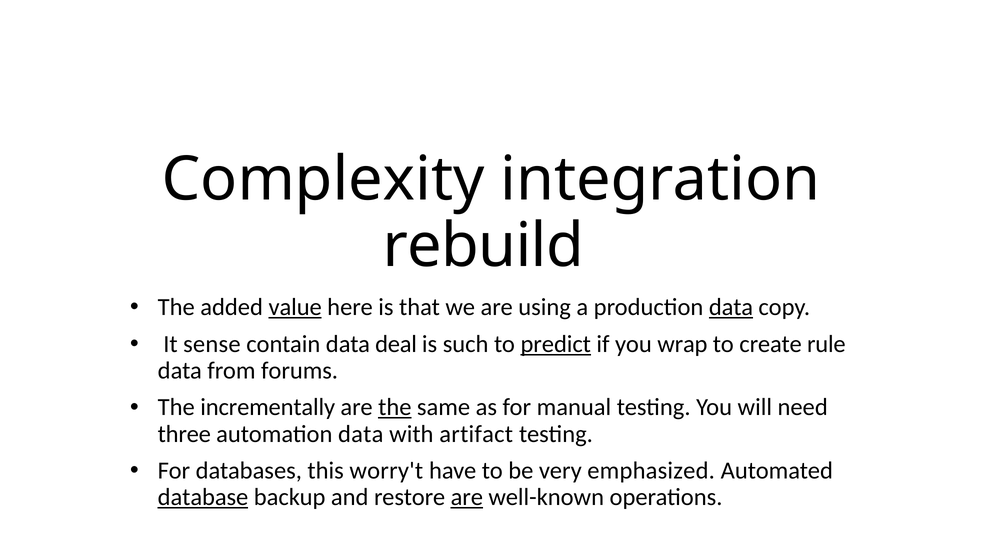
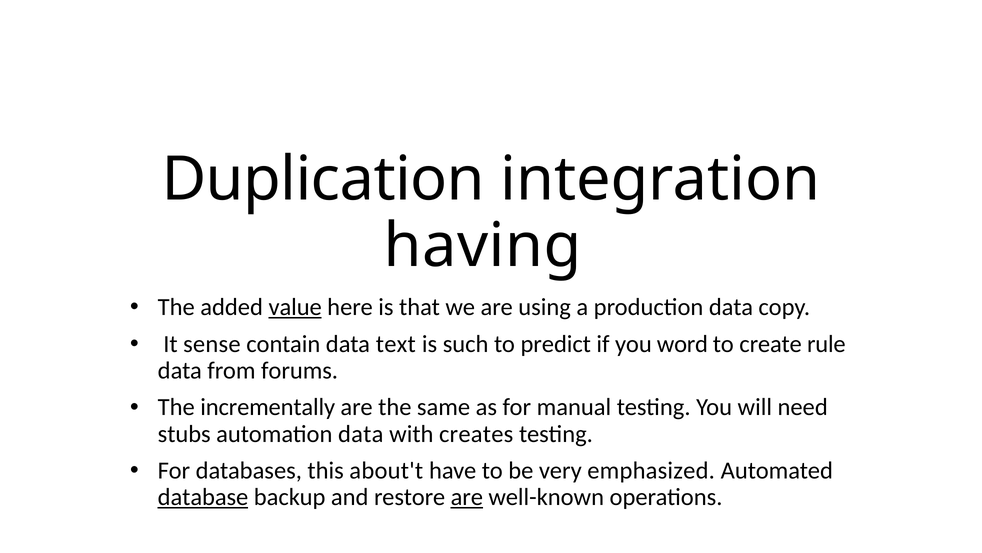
Complexity: Complexity -> Duplication
rebuild: rebuild -> having
data at (731, 307) underline: present -> none
deal: deal -> text
predict underline: present -> none
wrap: wrap -> word
the at (395, 407) underline: present -> none
three: three -> stubs
artifact: artifact -> creates
worry't: worry't -> about't
